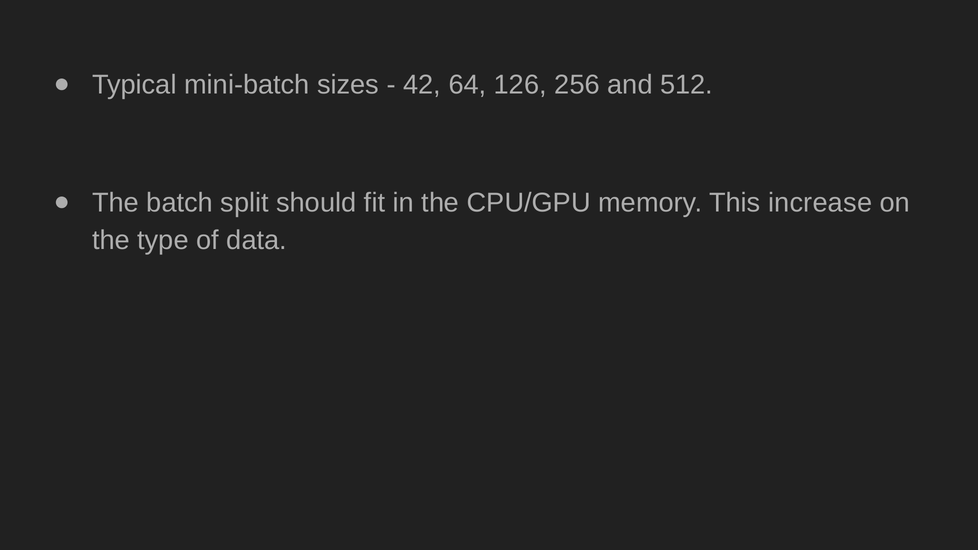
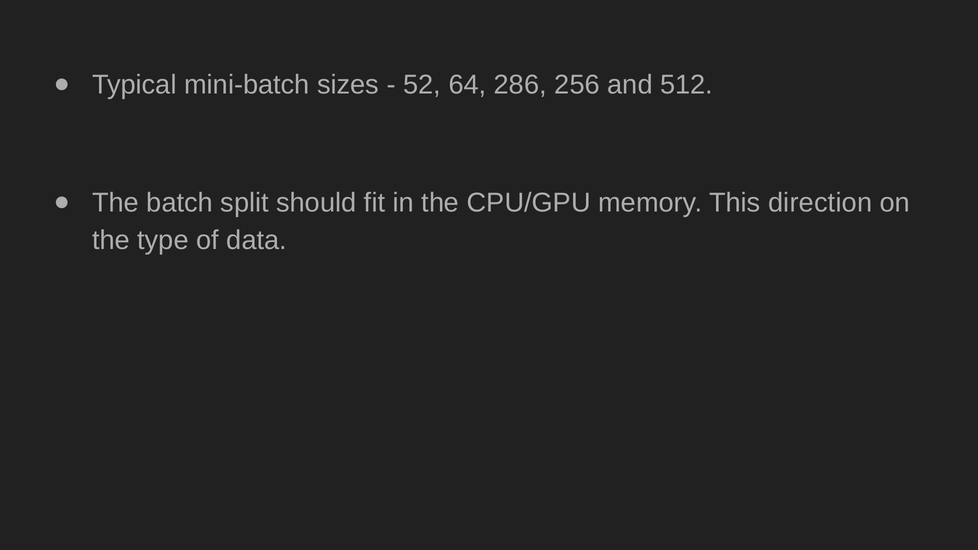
42: 42 -> 52
126: 126 -> 286
increase: increase -> direction
